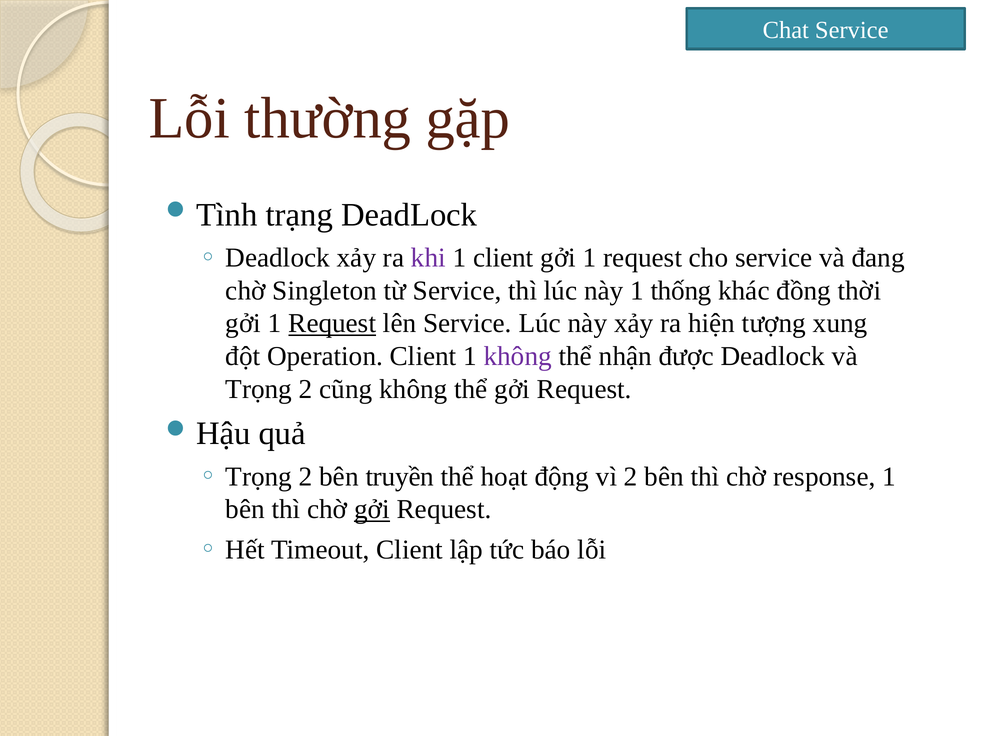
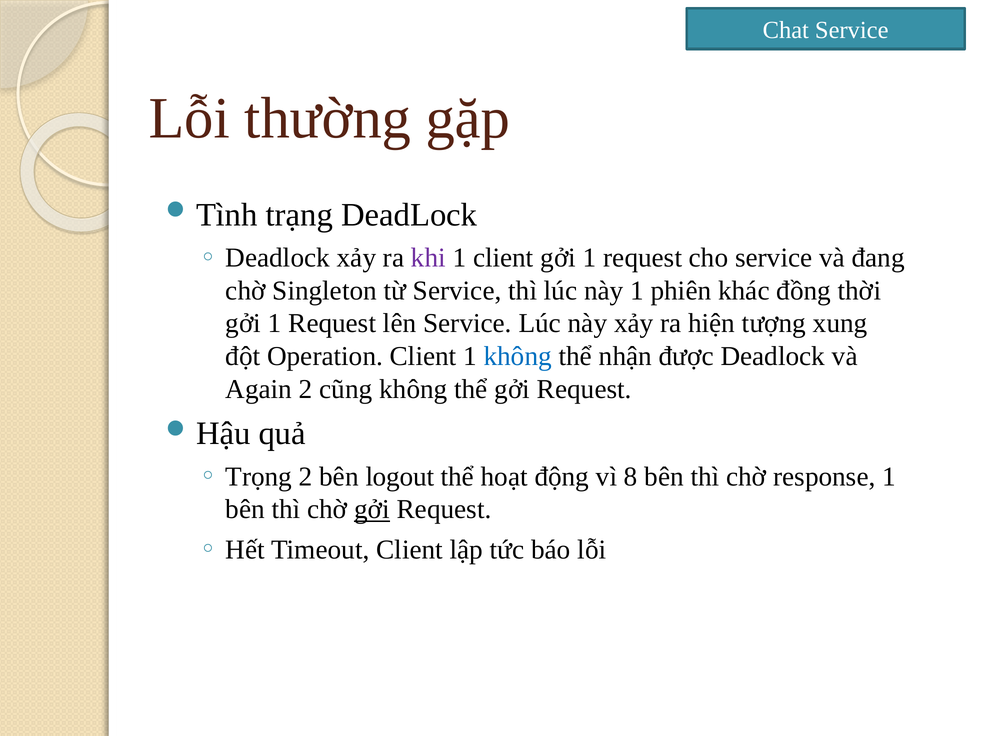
thống: thống -> phiên
Request at (332, 323) underline: present -> none
không at (518, 356) colour: purple -> blue
Trọng at (259, 389): Trọng -> Again
truyền: truyền -> logout
vì 2: 2 -> 8
